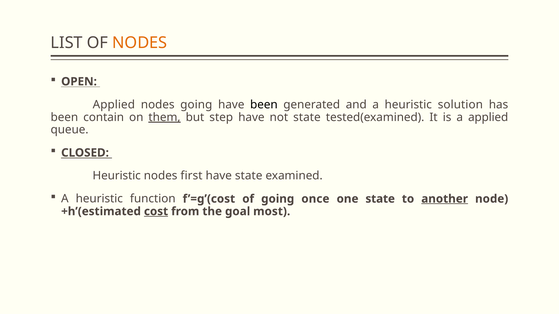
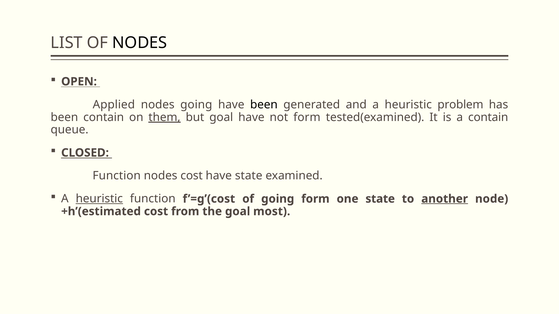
NODES at (140, 43) colour: orange -> black
solution: solution -> problem
but step: step -> goal
not state: state -> form
a applied: applied -> contain
Heuristic at (117, 176): Heuristic -> Function
nodes first: first -> cost
heuristic at (99, 199) underline: none -> present
going once: once -> form
cost at (156, 212) underline: present -> none
